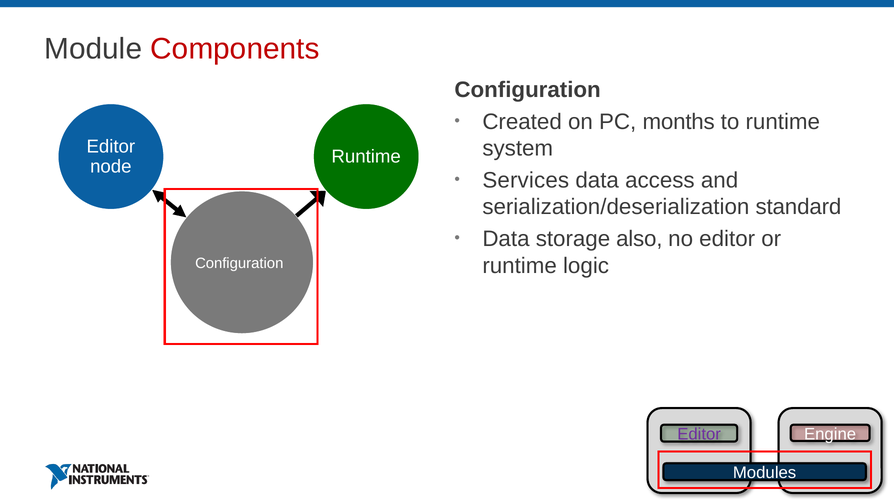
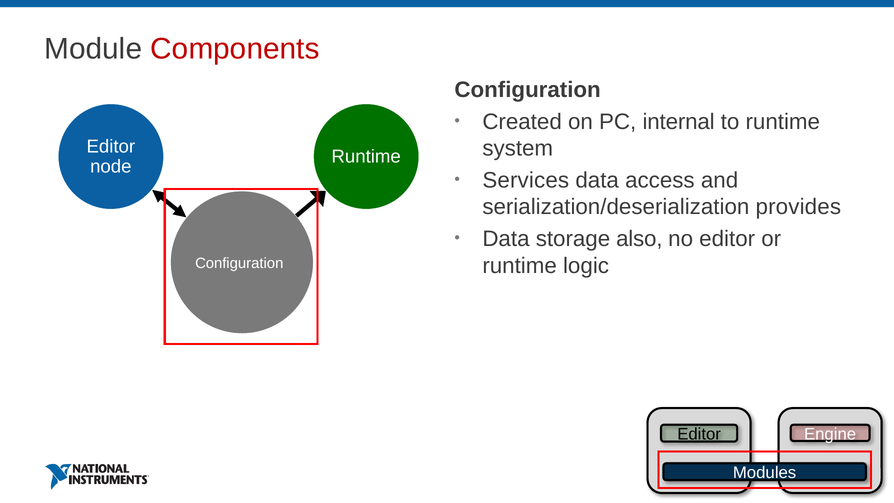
months: months -> internal
standard: standard -> provides
Editor at (699, 434) colour: purple -> black
